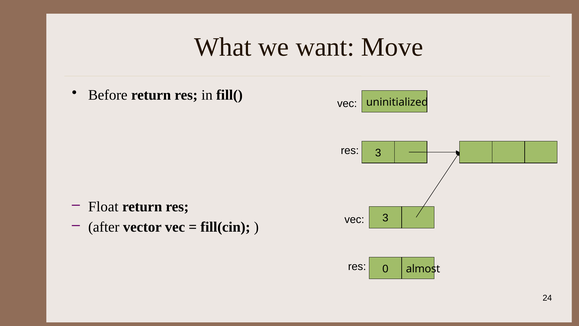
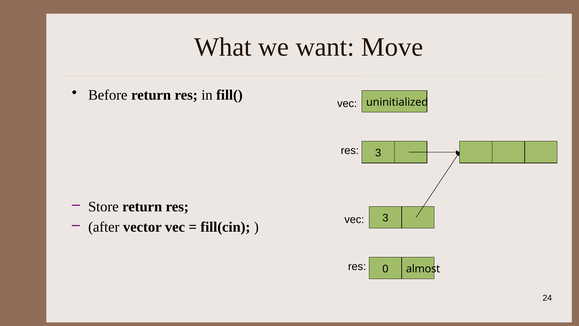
Float: Float -> Store
